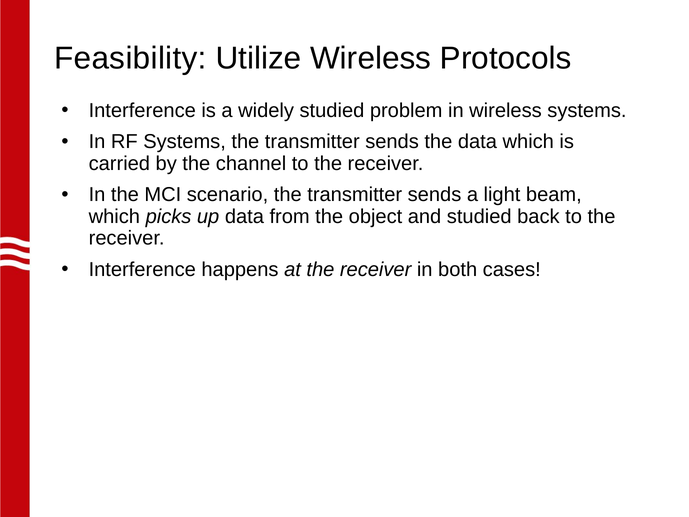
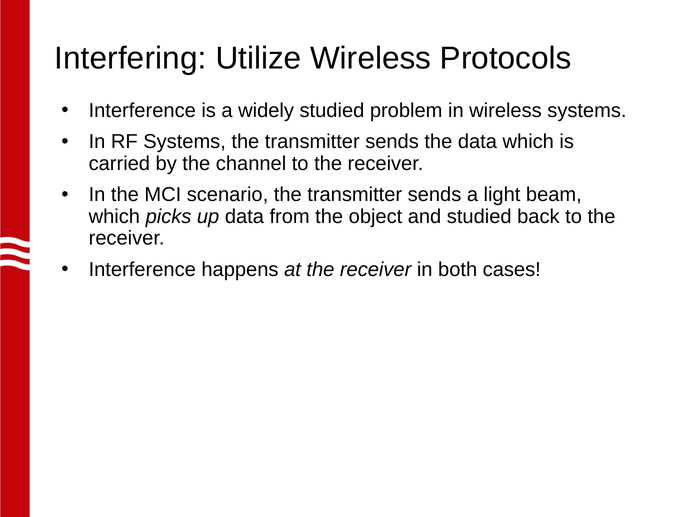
Feasibility: Feasibility -> Interfering
